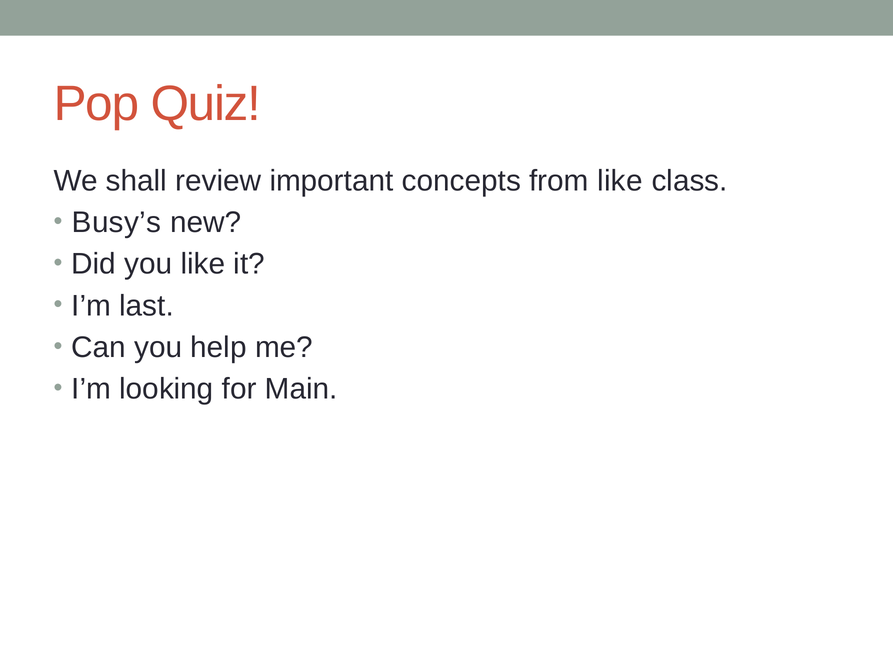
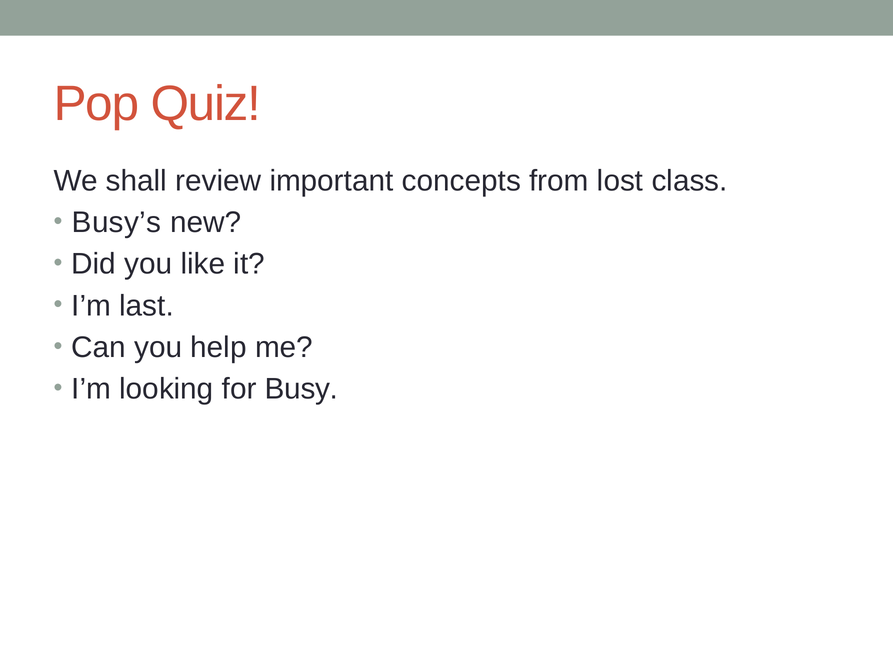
from like: like -> lost
Main: Main -> Busy
